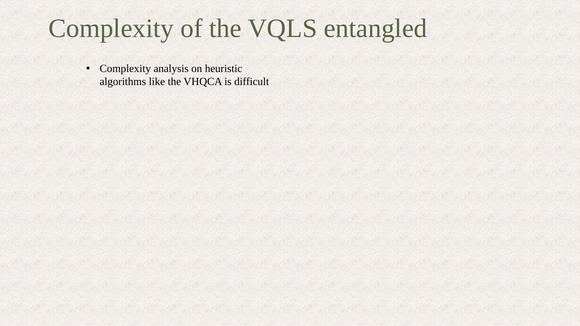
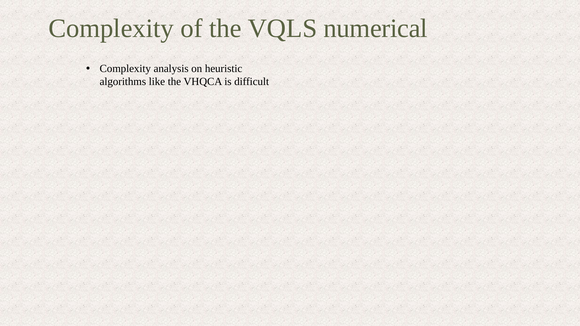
entangled: entangled -> numerical
